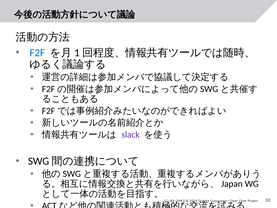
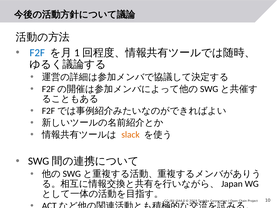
slack colour: purple -> orange
